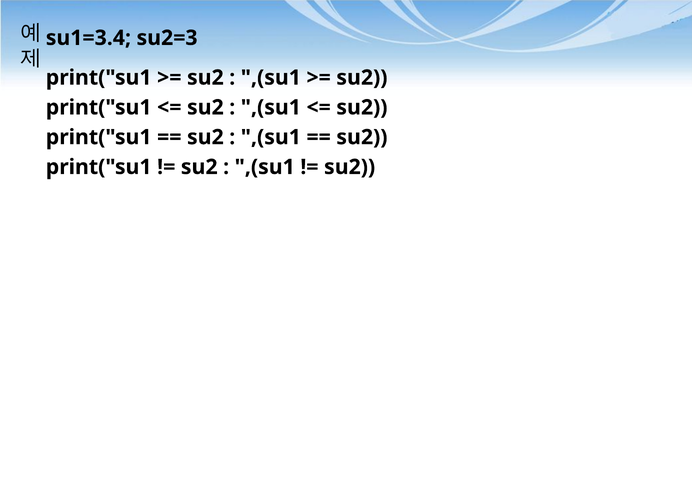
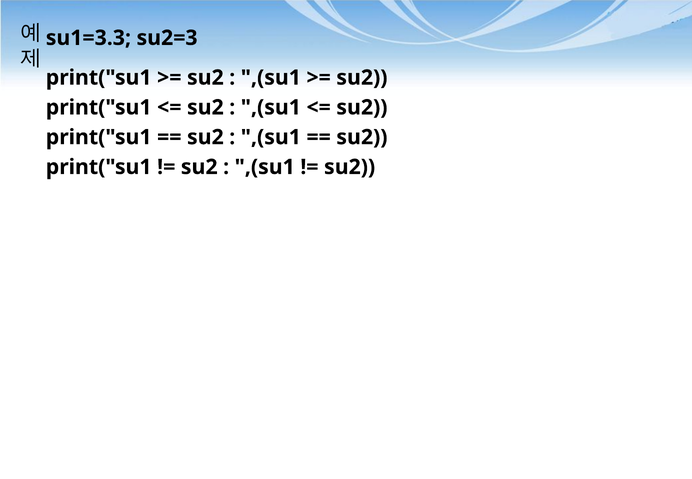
su1=3.4: su1=3.4 -> su1=3.3
